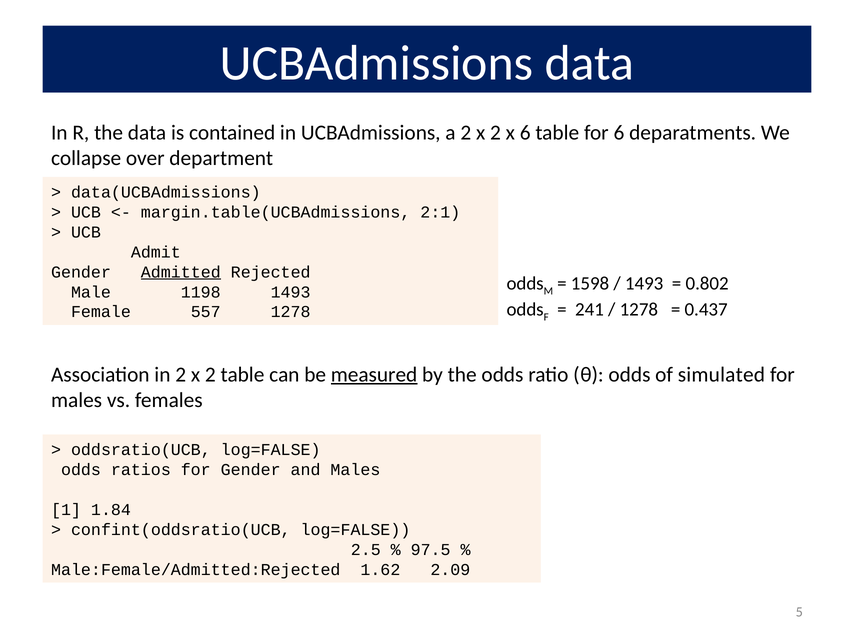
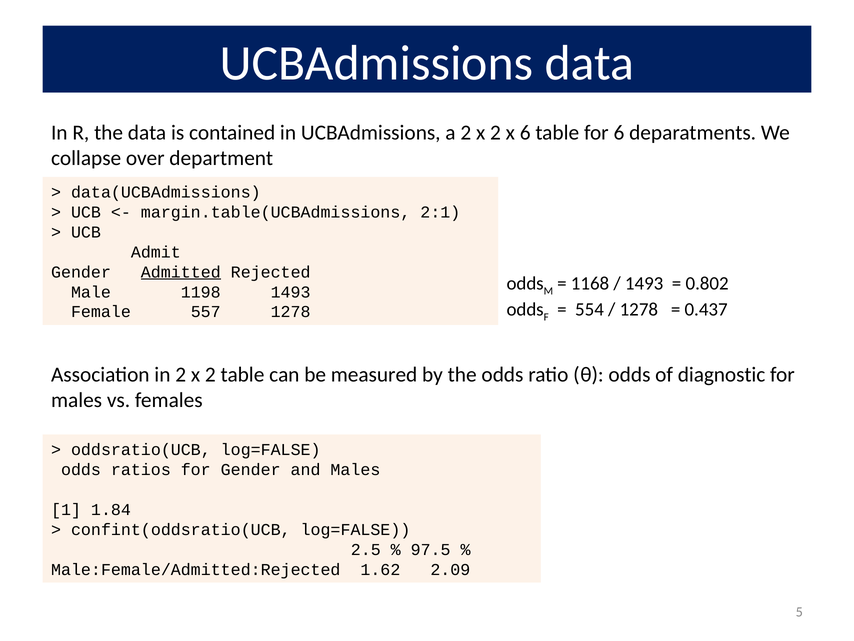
1598: 1598 -> 1168
241: 241 -> 554
measured underline: present -> none
simulated: simulated -> diagnostic
